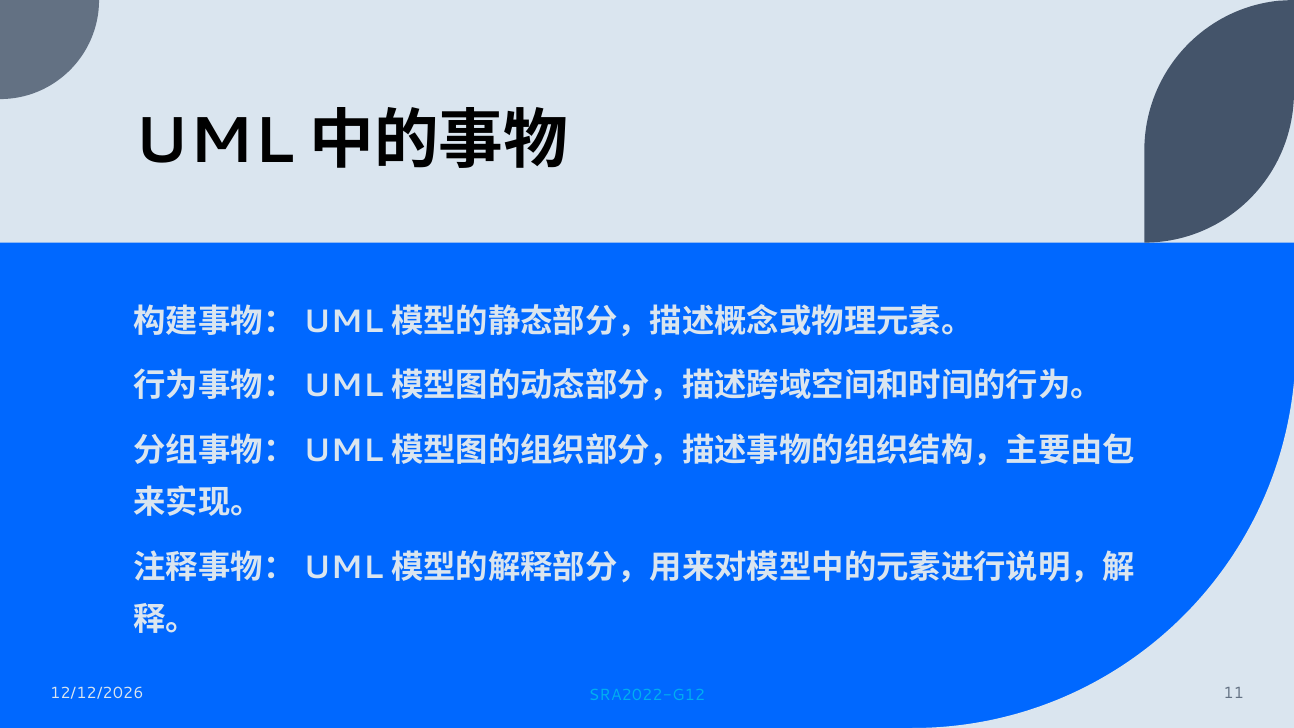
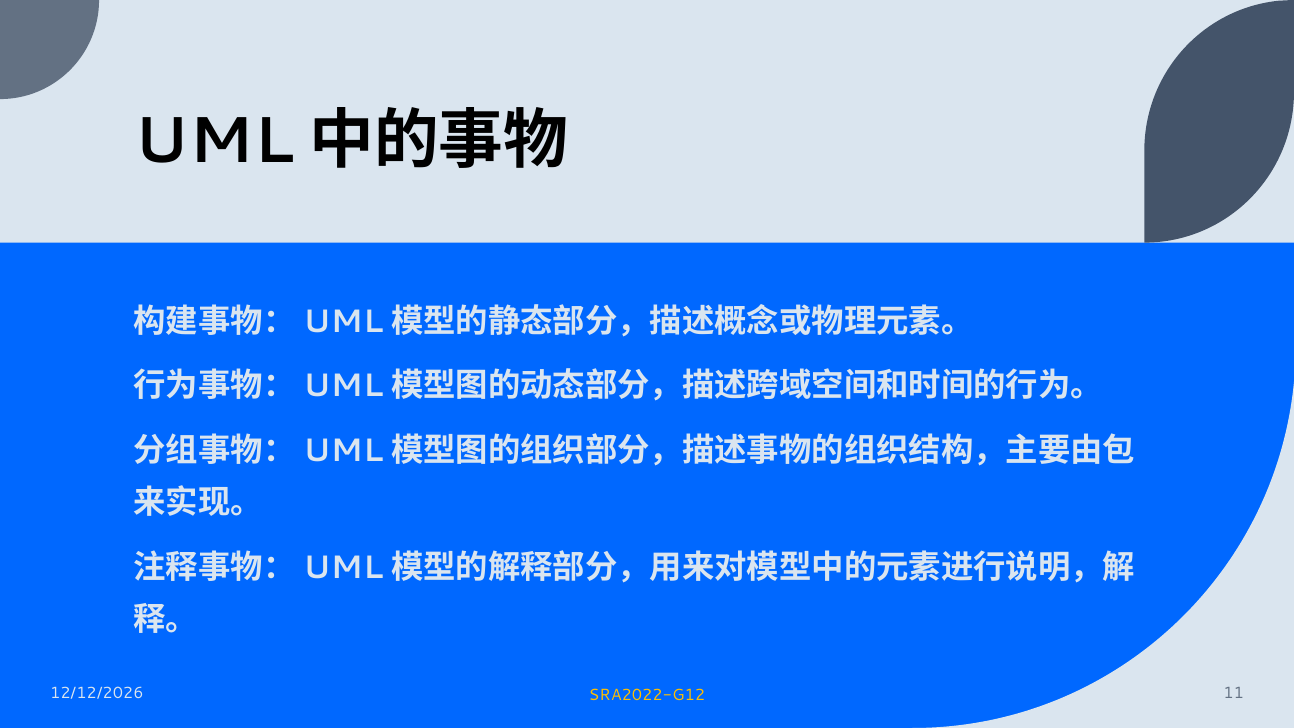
SRA2022-G12 colour: light blue -> yellow
